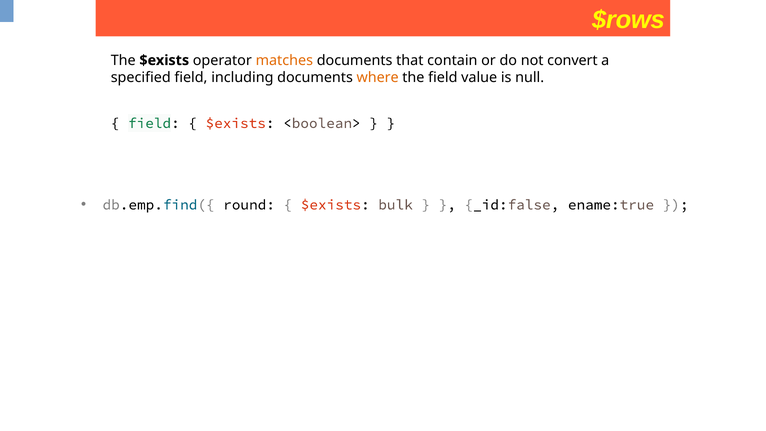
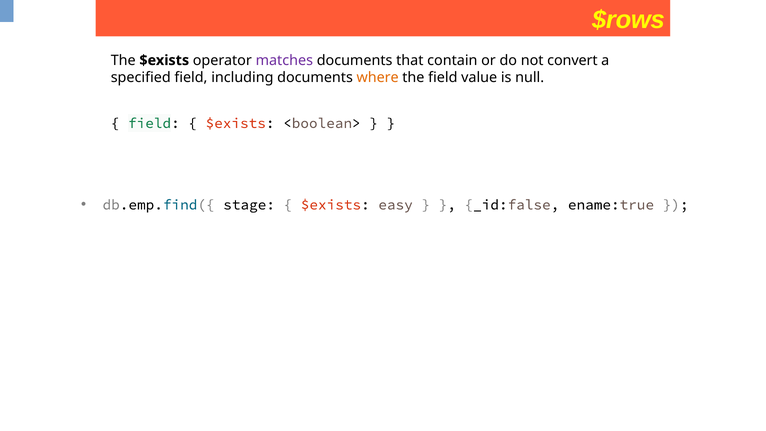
matches colour: orange -> purple
round: round -> stage
bulk: bulk -> easy
